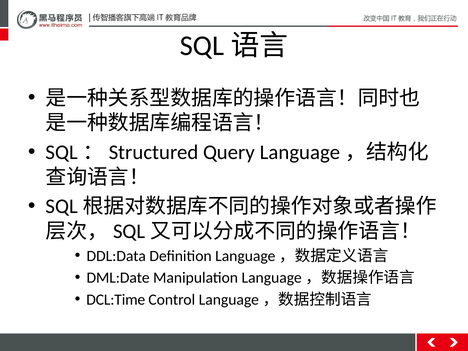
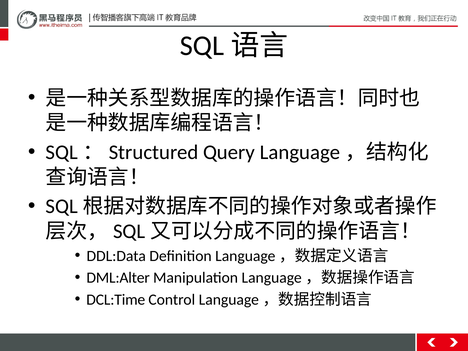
DML:Date: DML:Date -> DML:Alter
